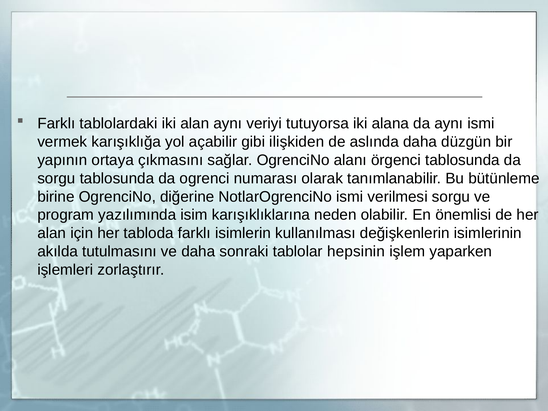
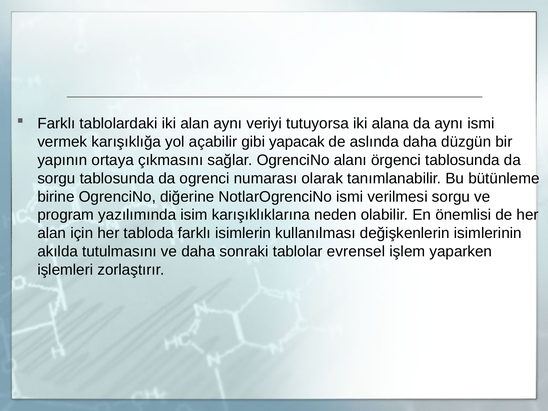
ilişkiden: ilişkiden -> yapacak
hepsinin: hepsinin -> evrensel
